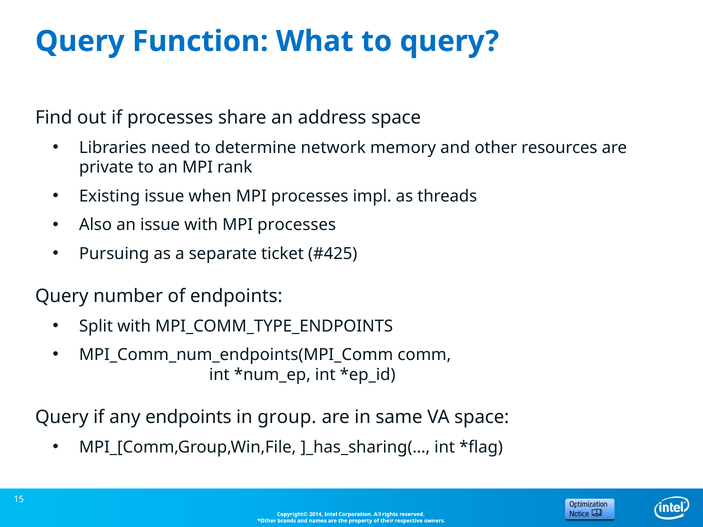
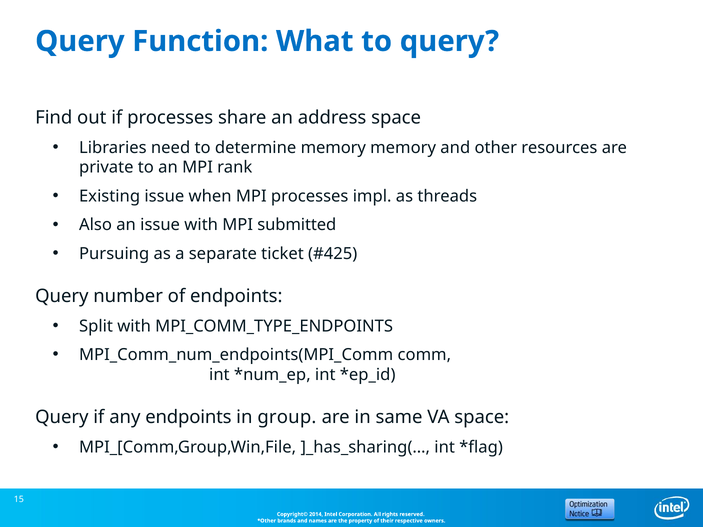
determine network: network -> memory
with MPI processes: processes -> submitted
